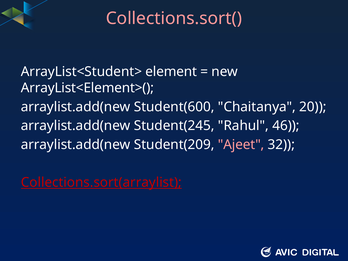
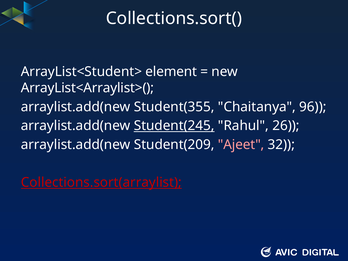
Collections.sort( colour: pink -> white
ArrayList<Element>(: ArrayList<Element>( -> ArrayList<Arraylist>(
Student(600: Student(600 -> Student(355
20: 20 -> 96
Student(245 underline: none -> present
46: 46 -> 26
